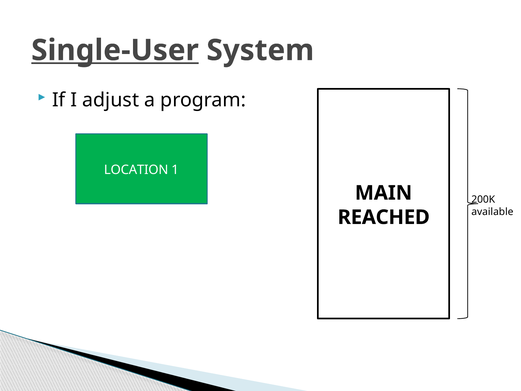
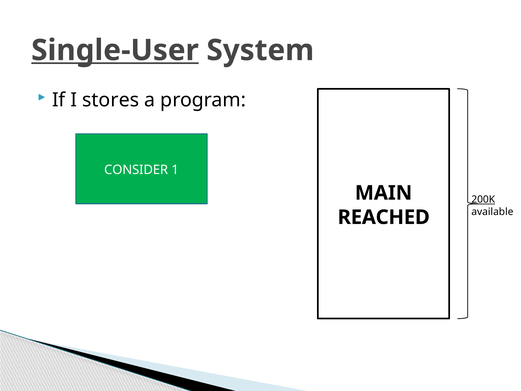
adjust: adjust -> stores
LOCATION: LOCATION -> CONSIDER
200K underline: none -> present
